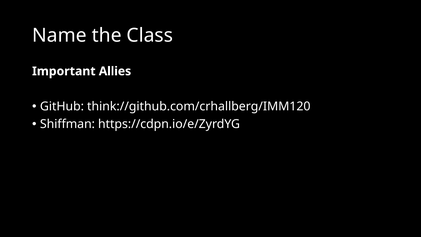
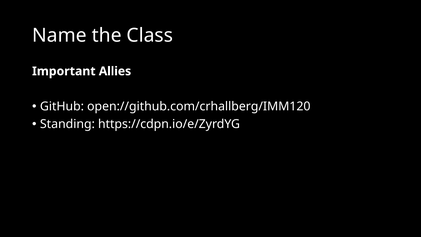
think://github.com/crhallberg/IMM120: think://github.com/crhallberg/IMM120 -> open://github.com/crhallberg/IMM120
Shiffman: Shiffman -> Standing
